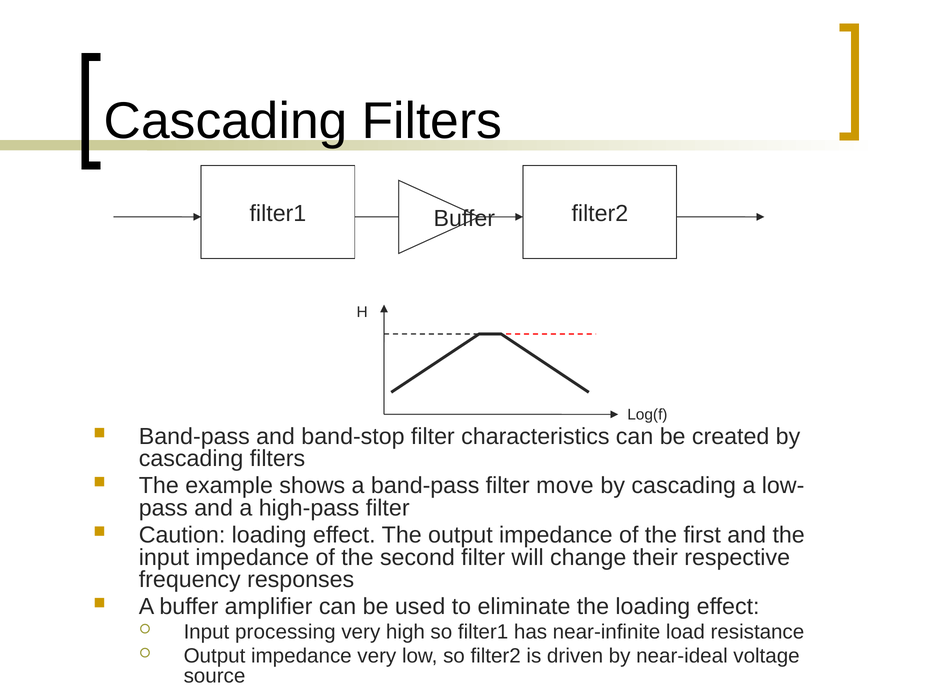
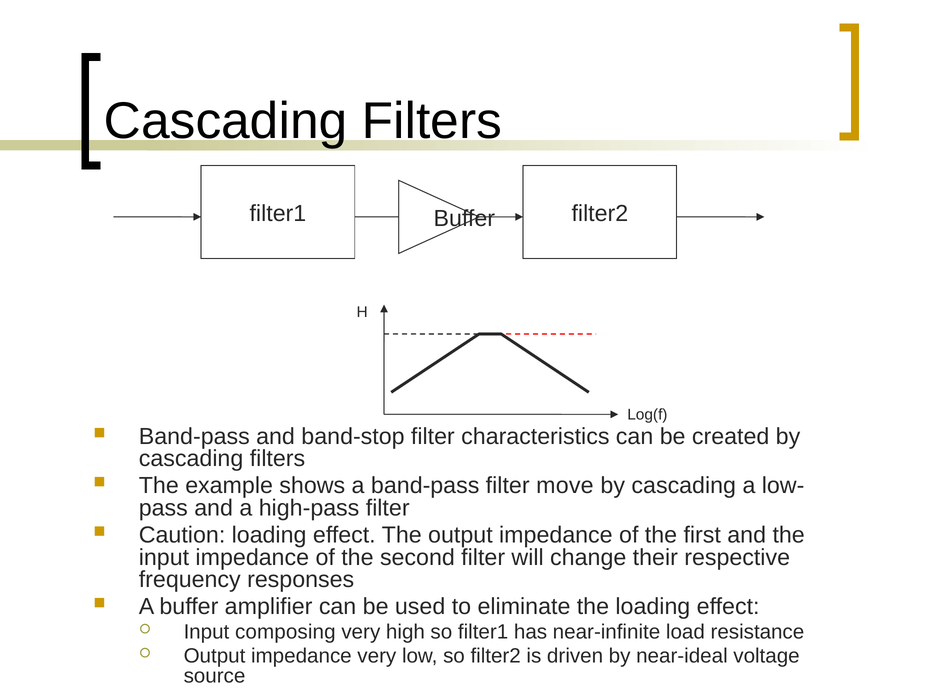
processing: processing -> composing
